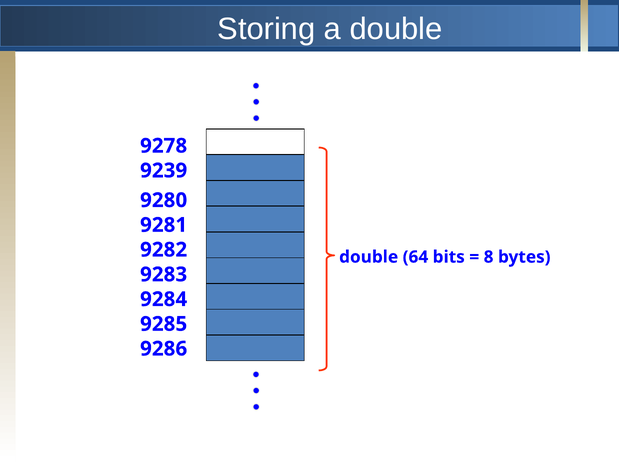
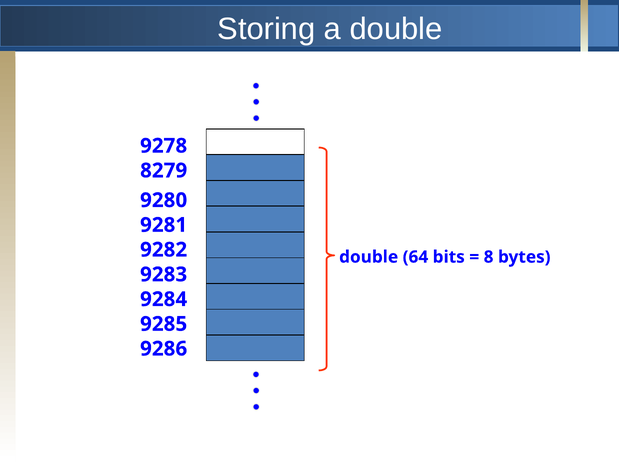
9239: 9239 -> 8279
